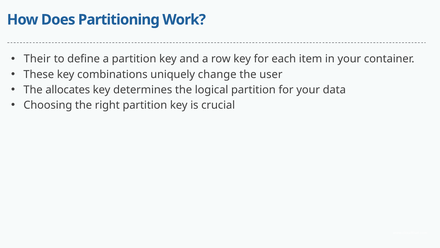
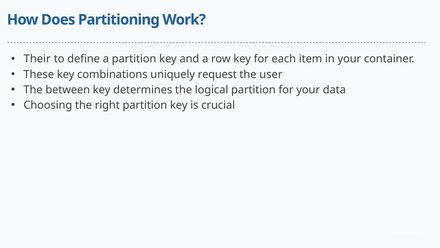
change: change -> request
allocates: allocates -> between
